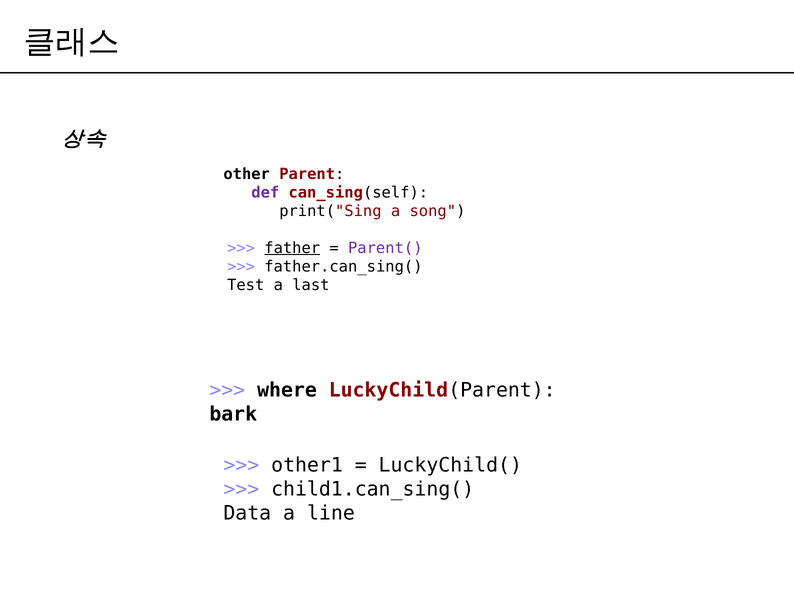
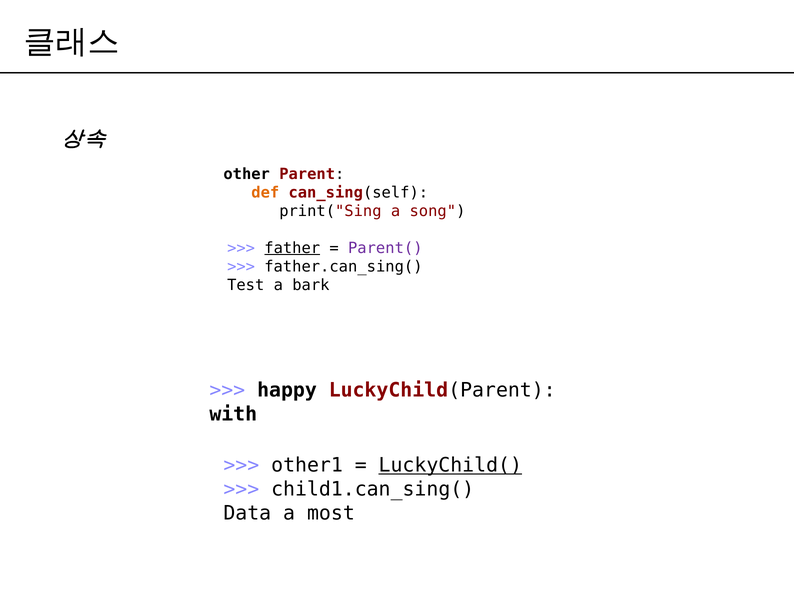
def colour: purple -> orange
last: last -> bark
where: where -> happy
bark: bark -> with
LuckyChild( underline: none -> present
line: line -> most
